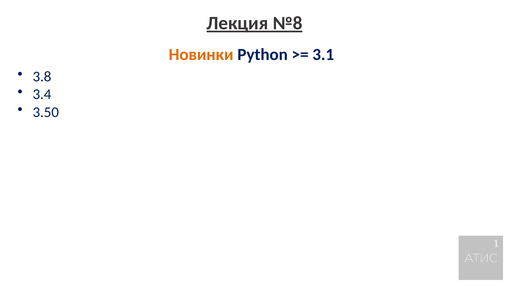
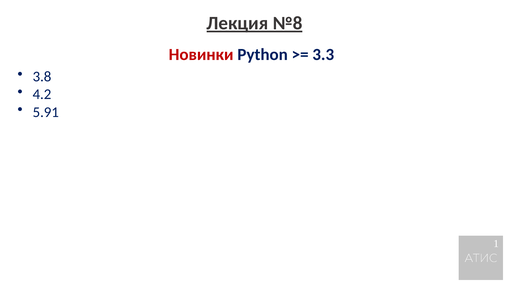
Новинки colour: orange -> red
3.1: 3.1 -> 3.3
3.4: 3.4 -> 4.2
3.50: 3.50 -> 5.91
